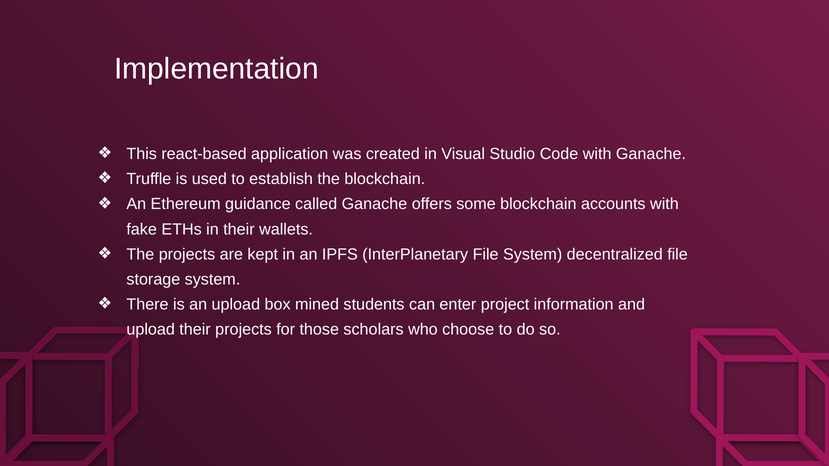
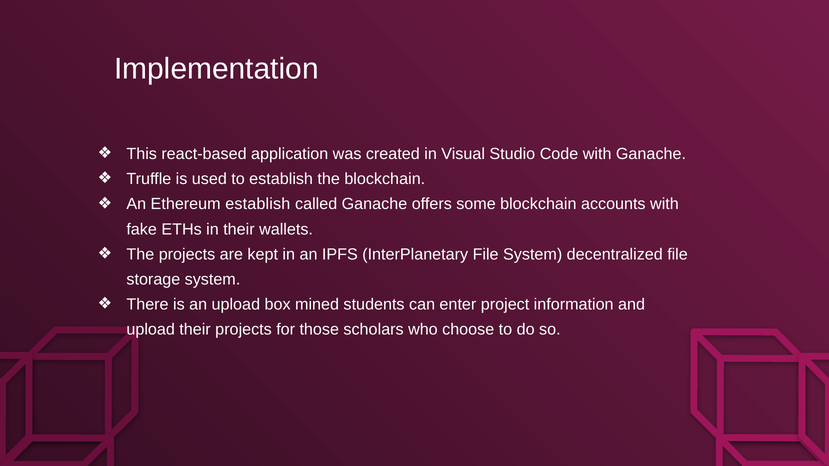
Ethereum guidance: guidance -> establish
